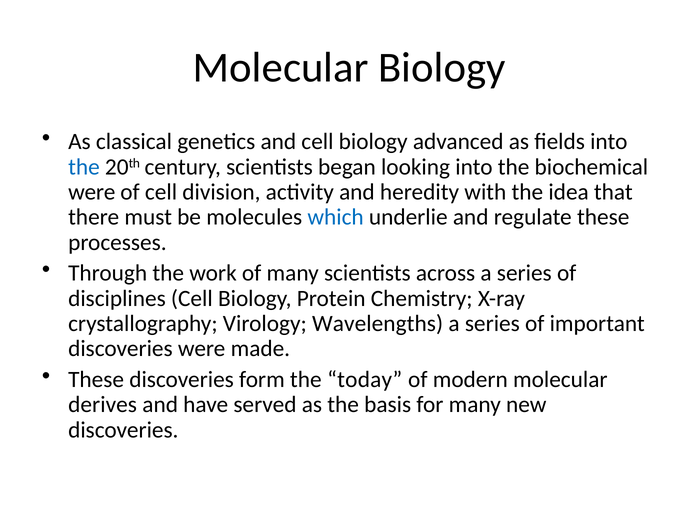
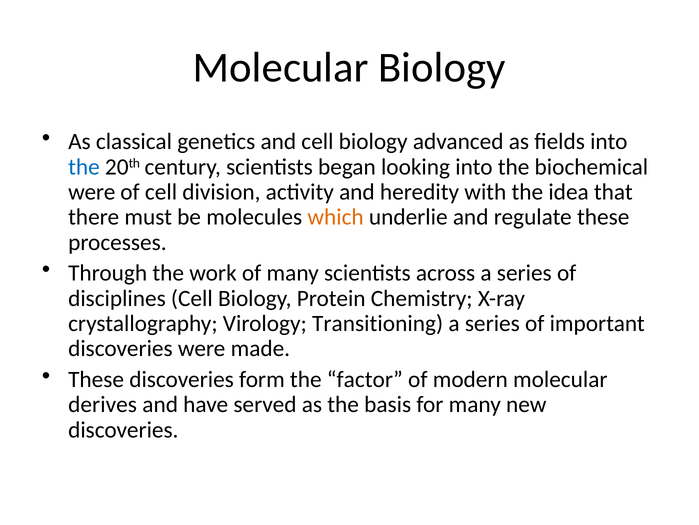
which colour: blue -> orange
Wavelengths: Wavelengths -> Transitioning
today: today -> factor
